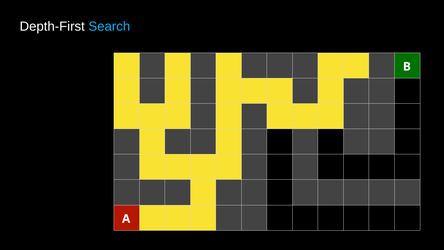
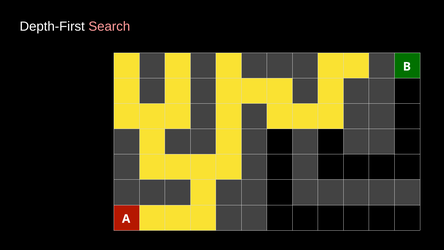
Search colour: light blue -> pink
